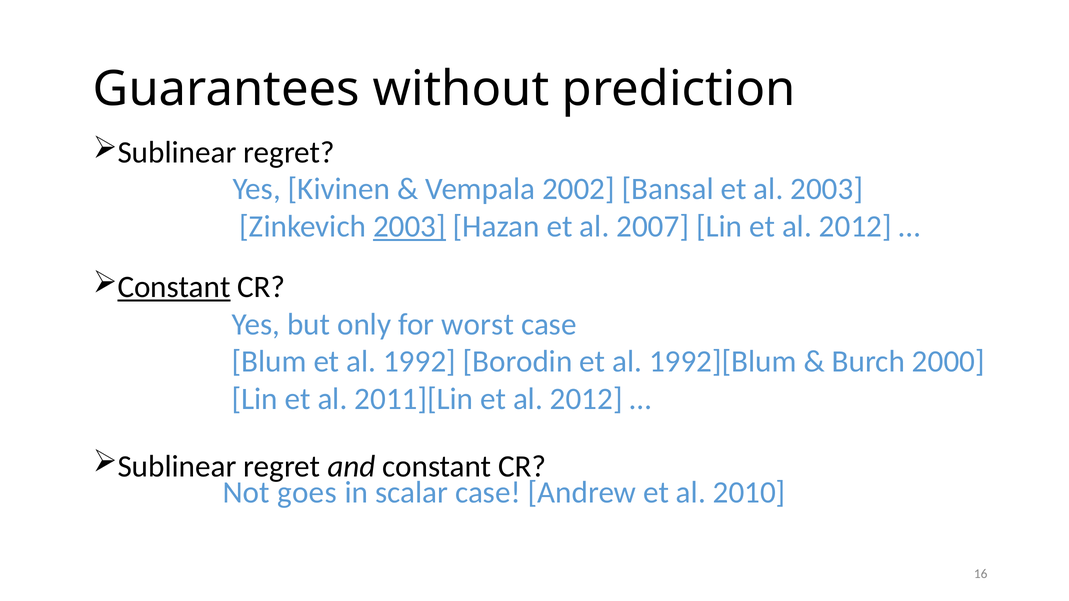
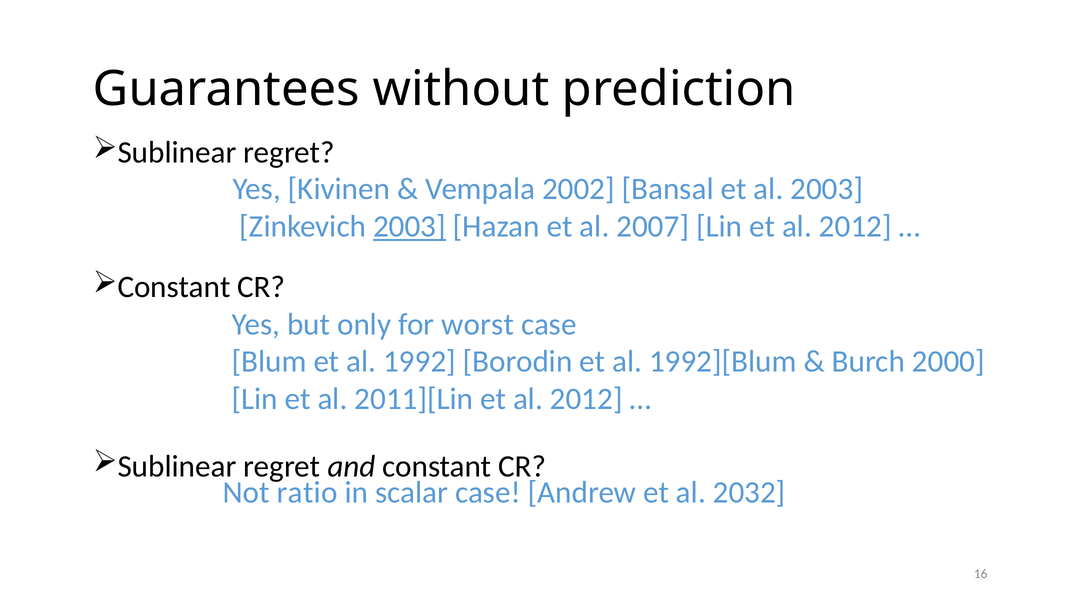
Constant at (174, 287) underline: present -> none
goes: goes -> ratio
2010: 2010 -> 2032
